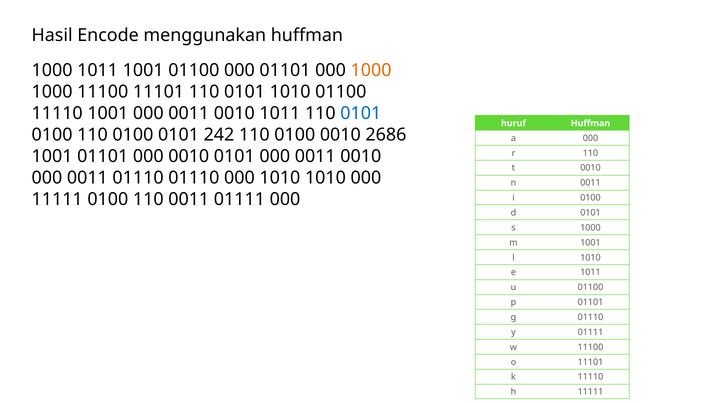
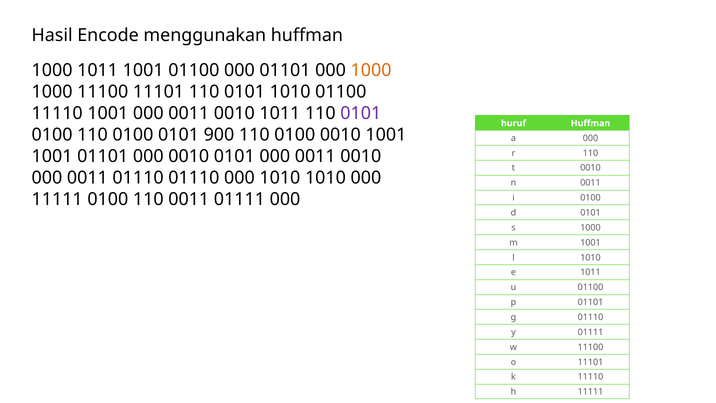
0101 at (361, 113) colour: blue -> purple
242: 242 -> 900
0010 2686: 2686 -> 1001
